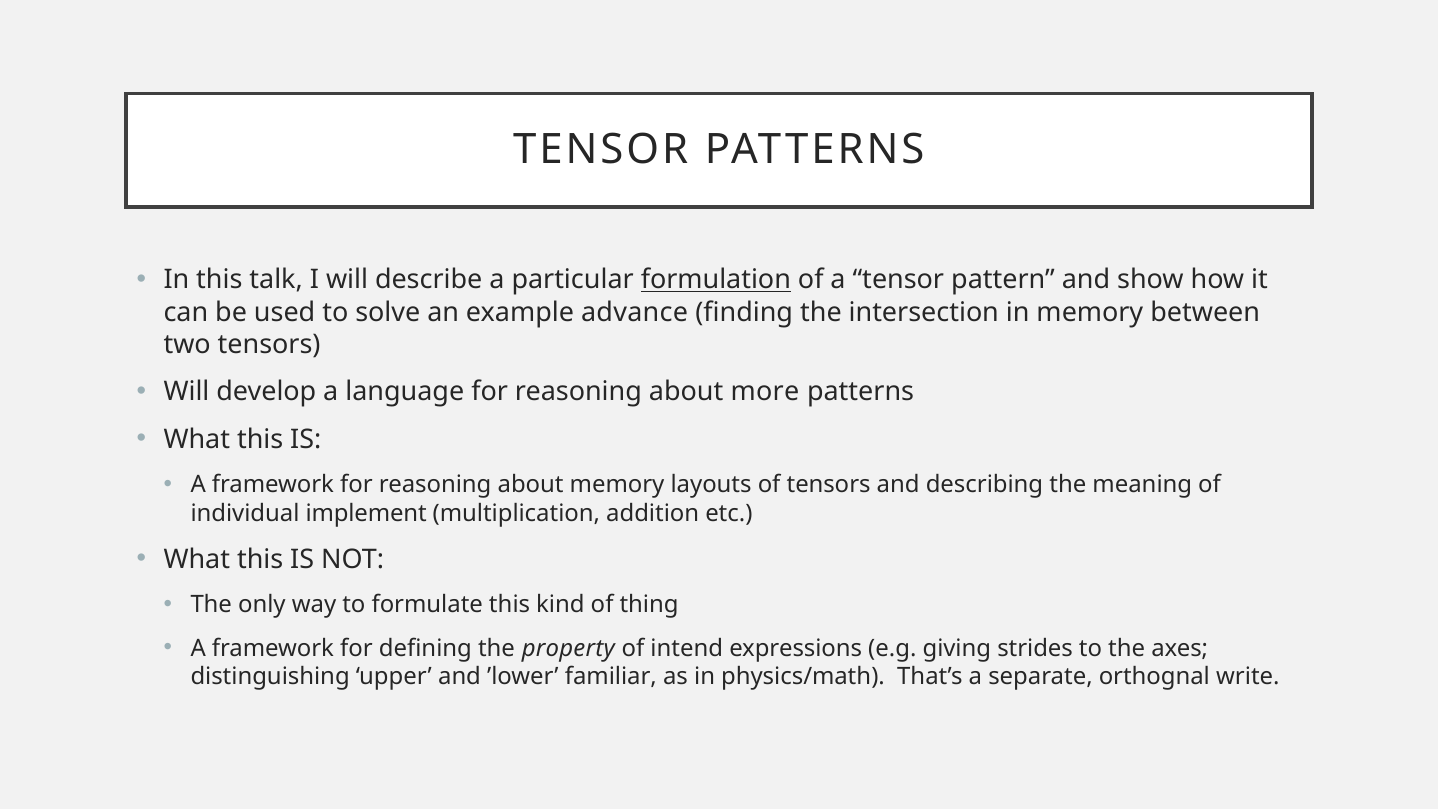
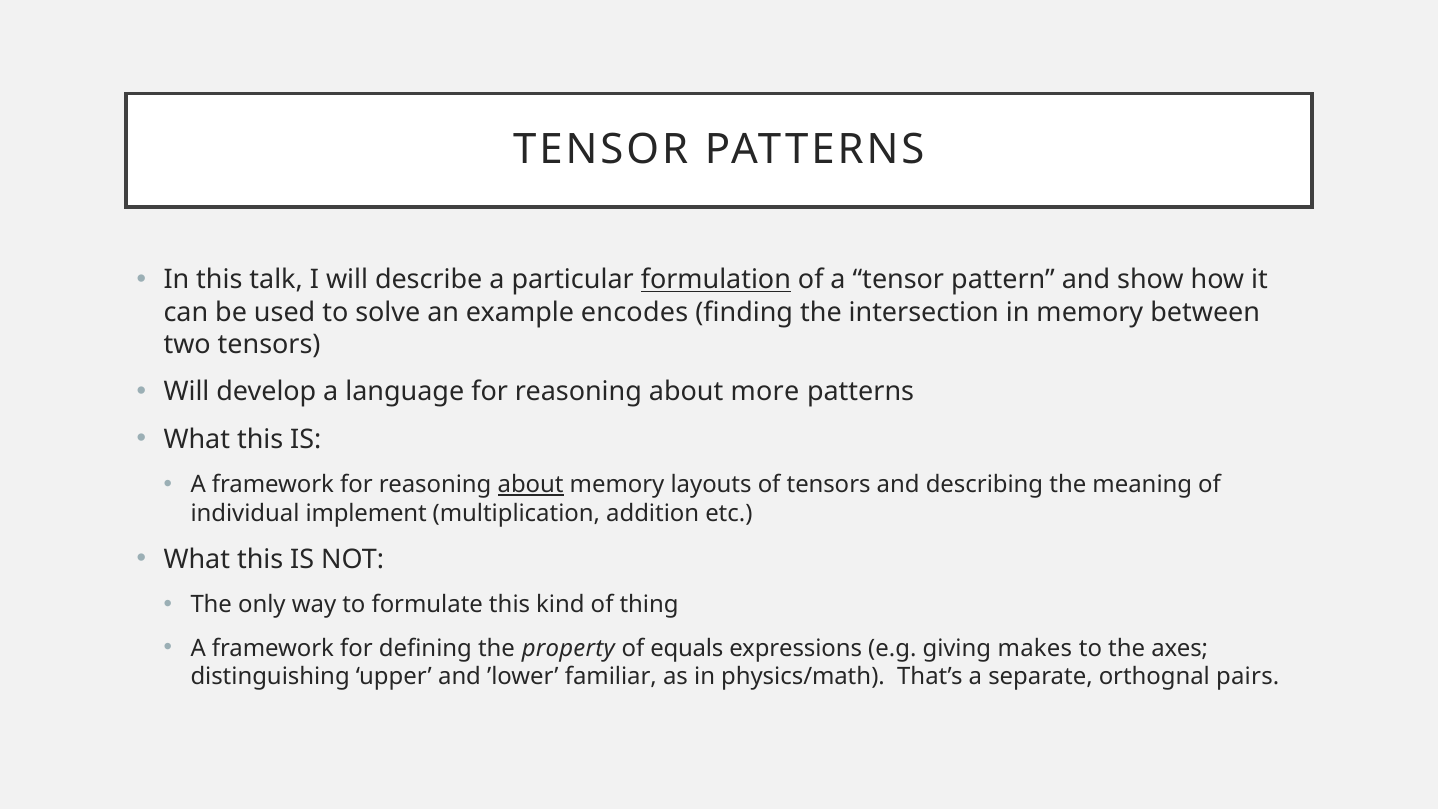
advance: advance -> encodes
about at (531, 485) underline: none -> present
intend: intend -> equals
strides: strides -> makes
write: write -> pairs
